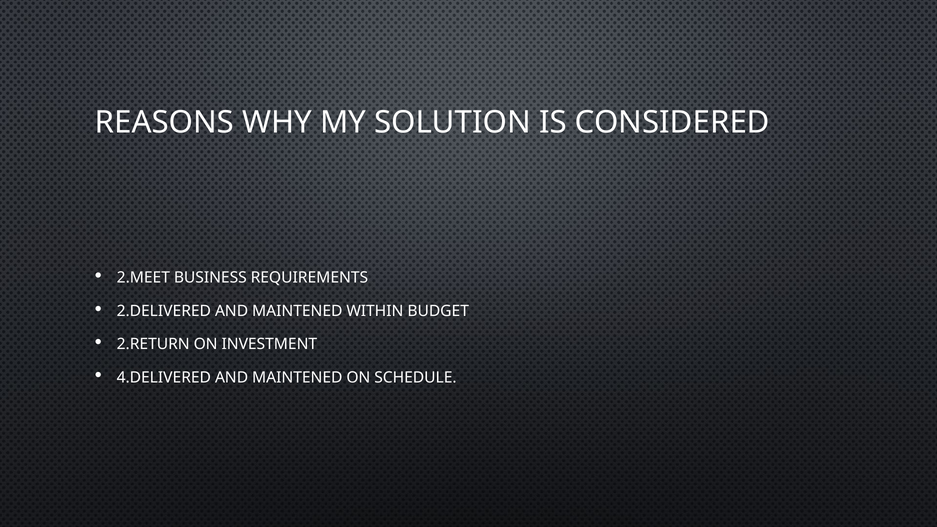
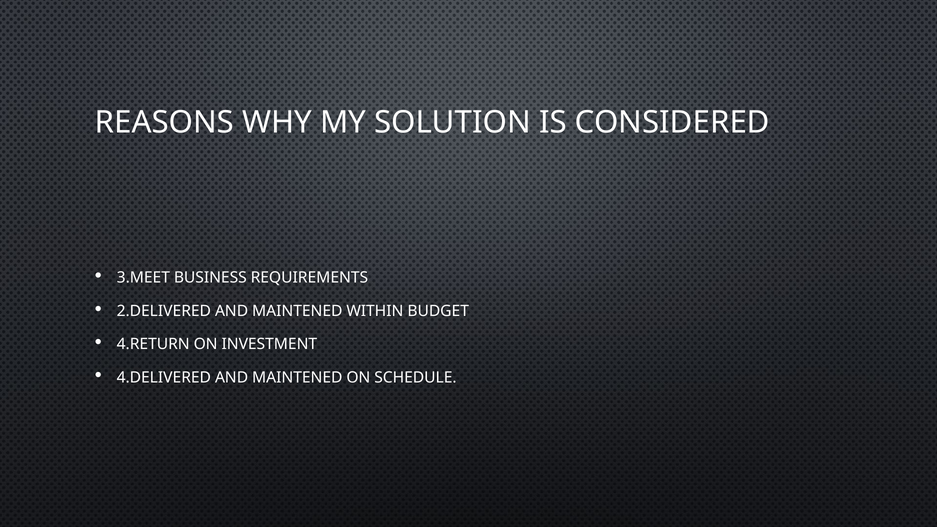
2.MEET: 2.MEET -> 3.MEET
2.RETURN: 2.RETURN -> 4.RETURN
